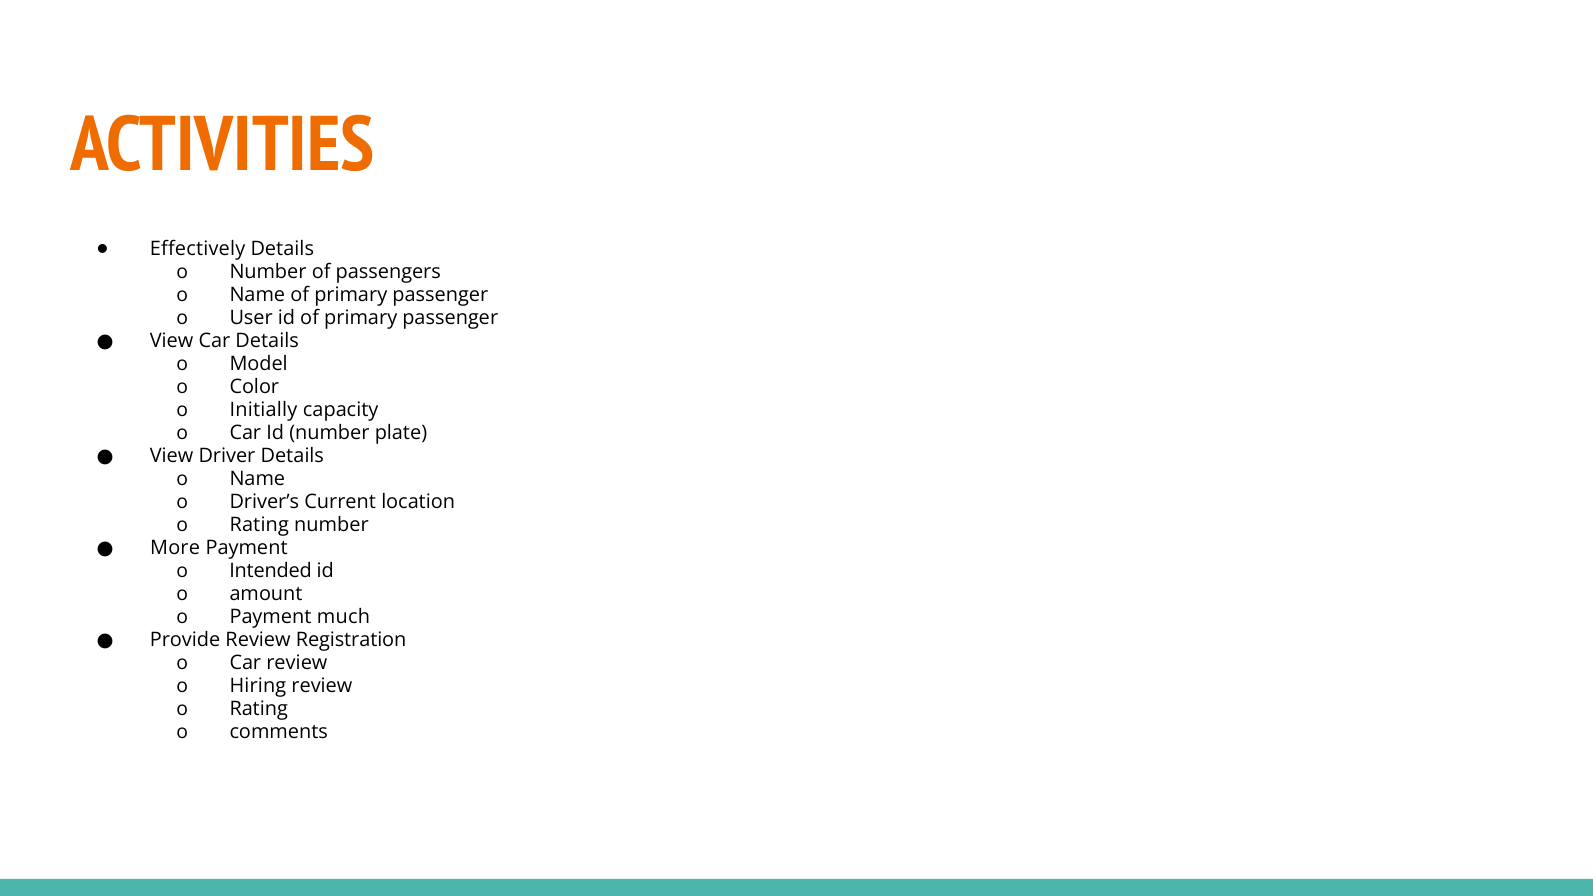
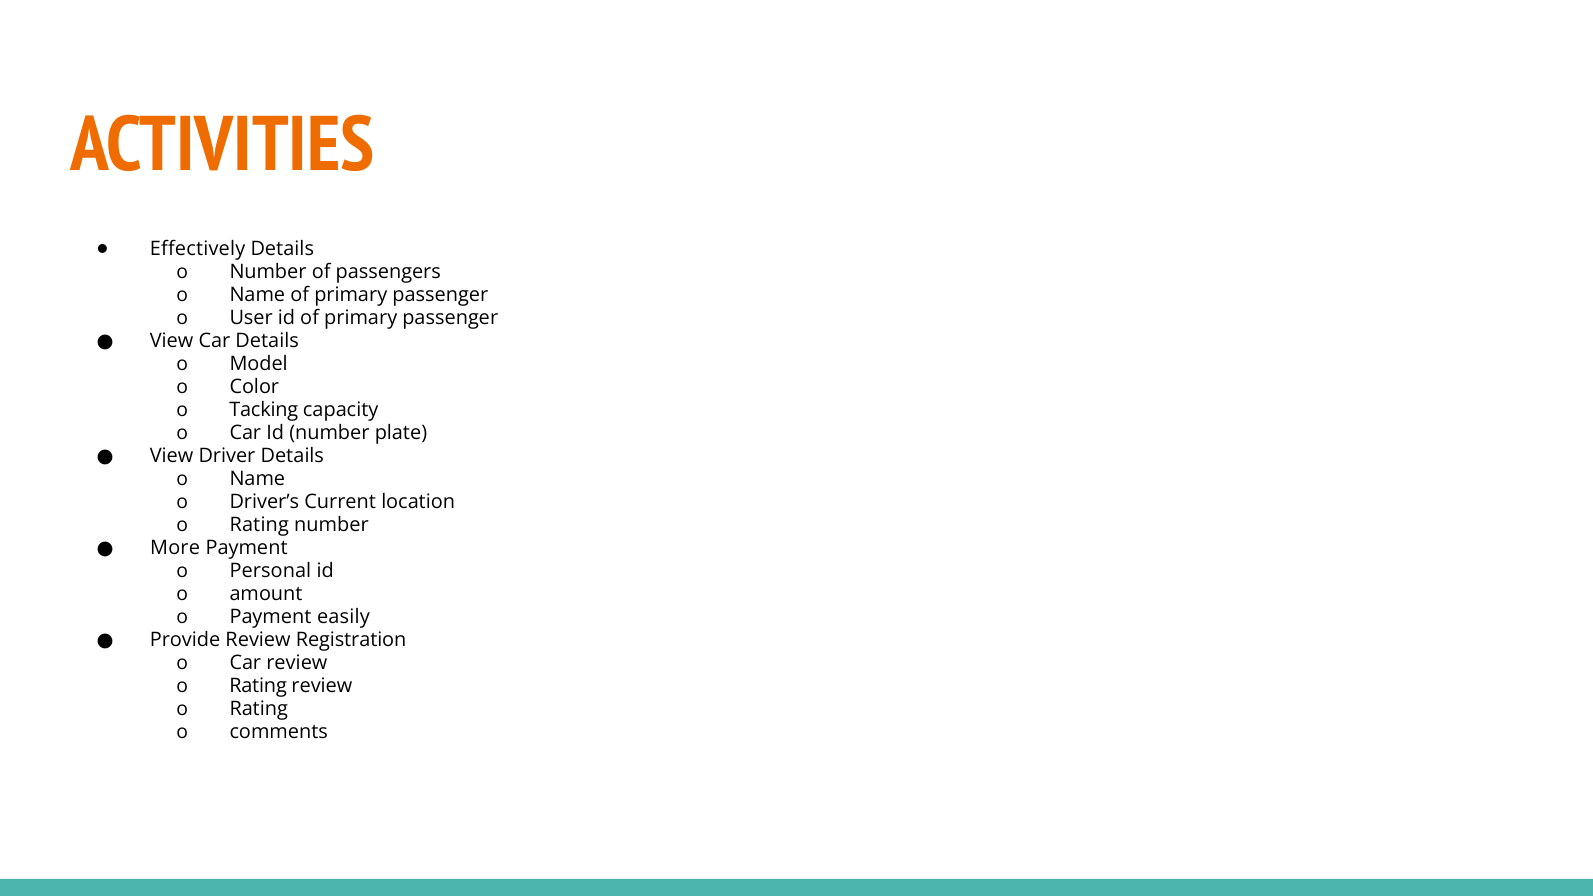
Initially: Initially -> Tacking
Intended: Intended -> Personal
much: much -> easily
Hiring at (258, 686): Hiring -> Rating
